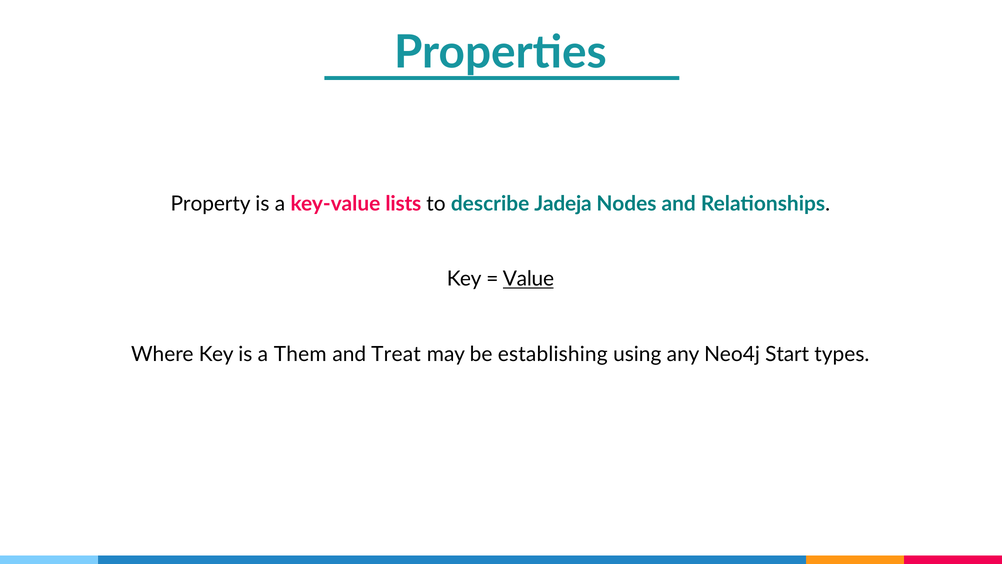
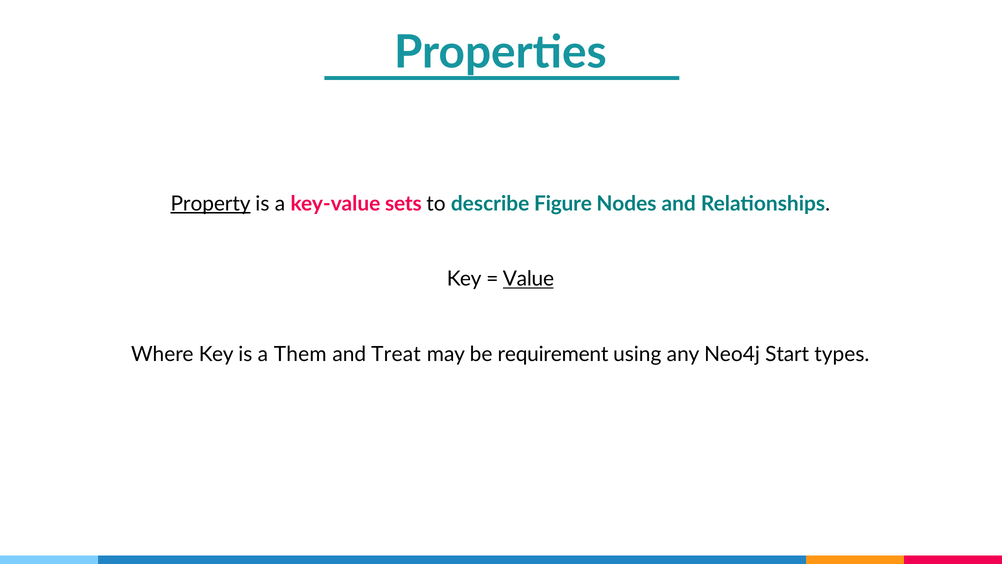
Property underline: none -> present
lists: lists -> sets
Jadeja: Jadeja -> Figure
establishing: establishing -> requirement
